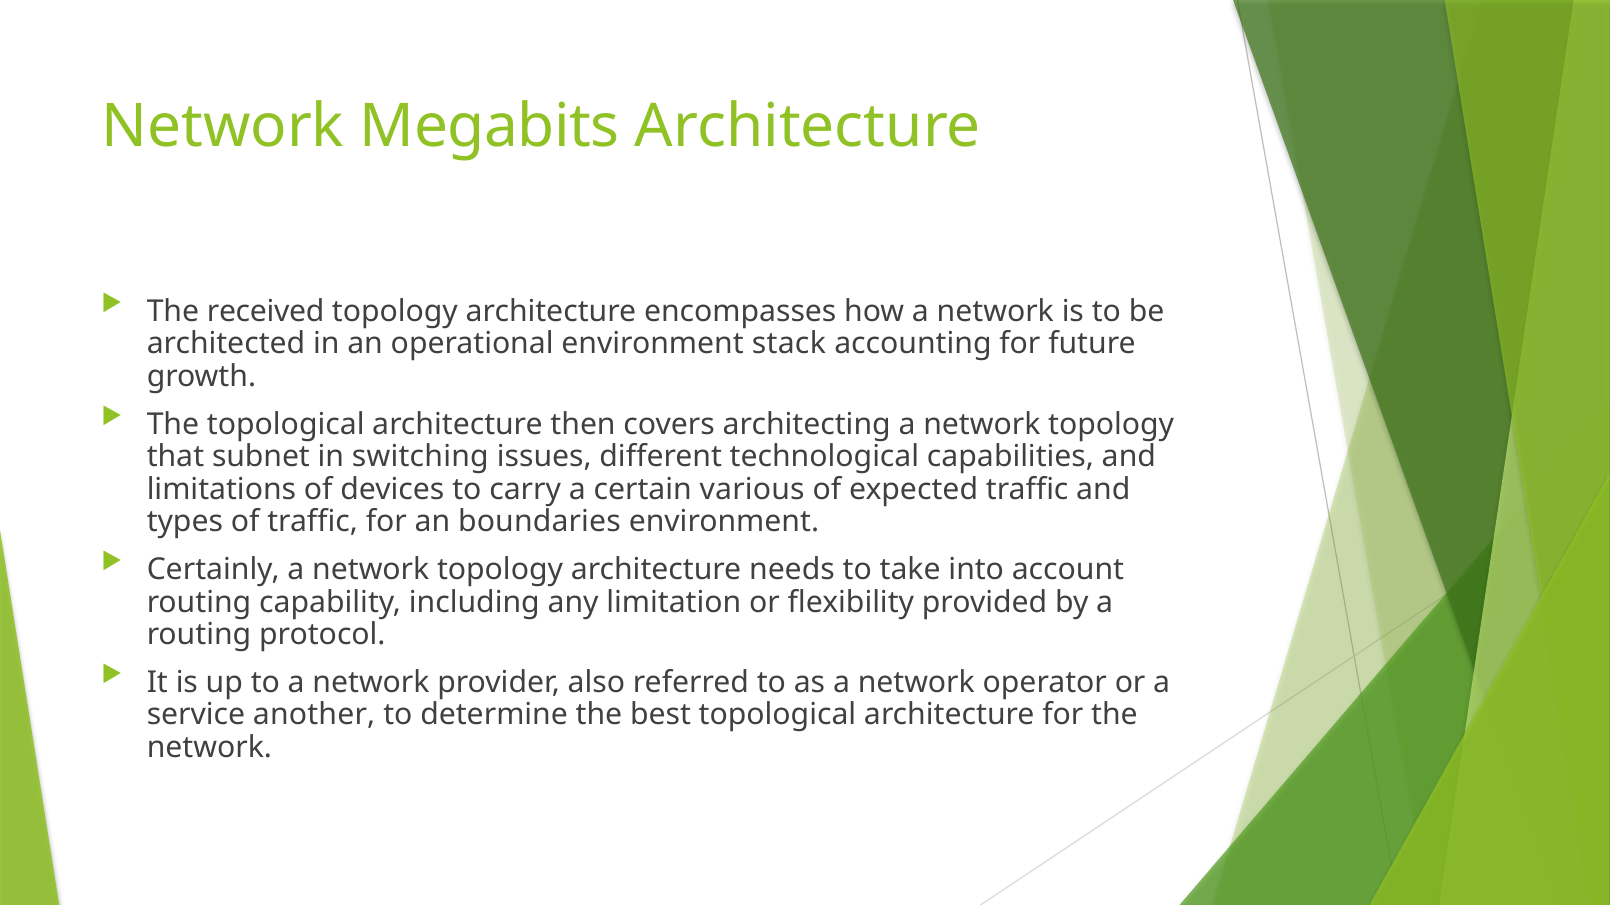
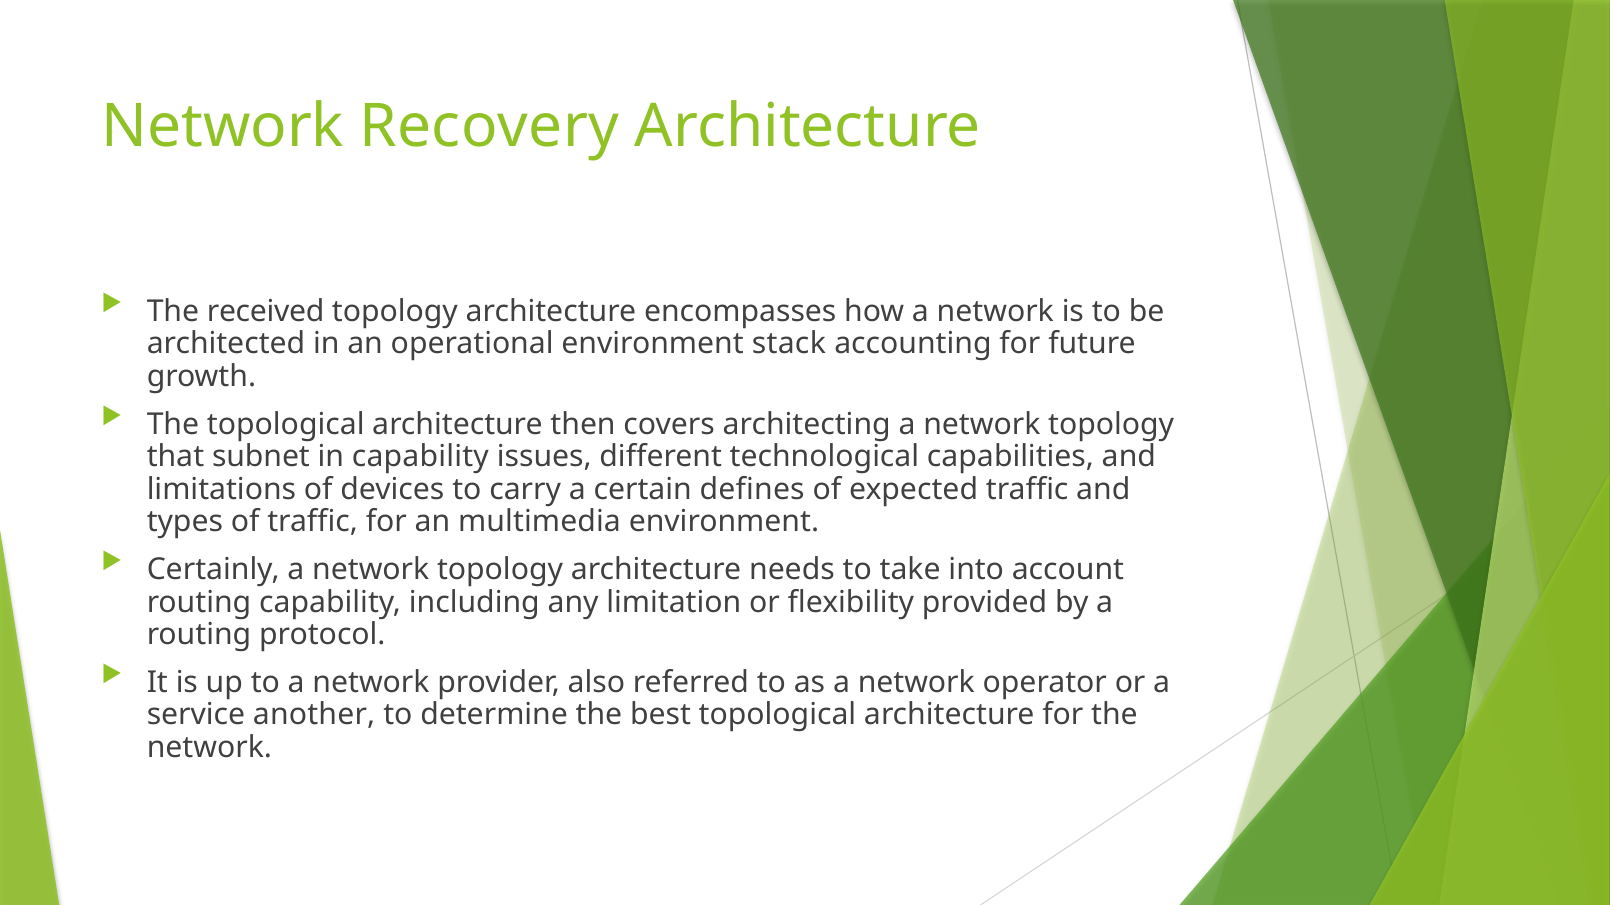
Megabits: Megabits -> Recovery
in switching: switching -> capability
various: various -> defines
boundaries: boundaries -> multimedia
